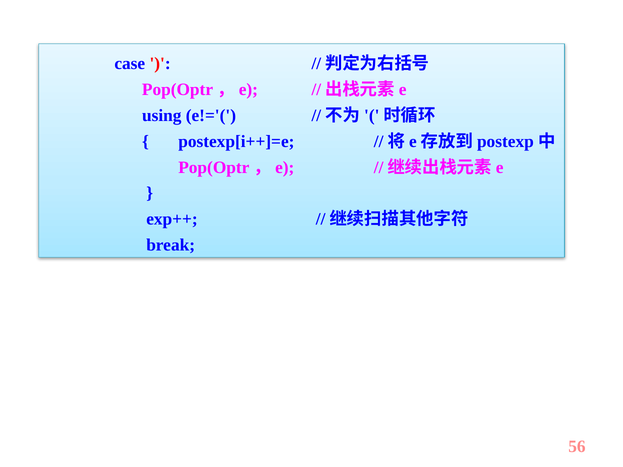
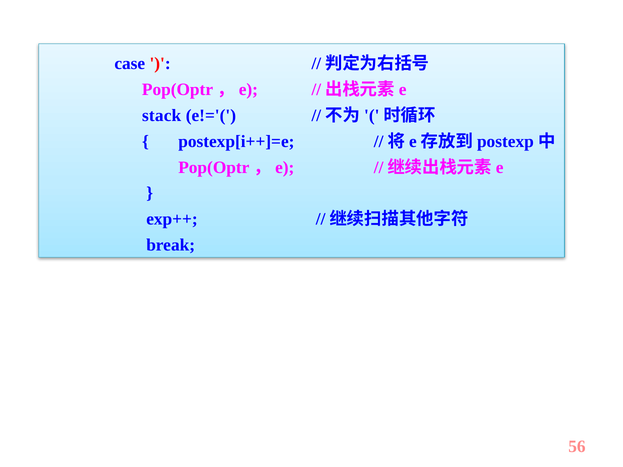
using: using -> stack
